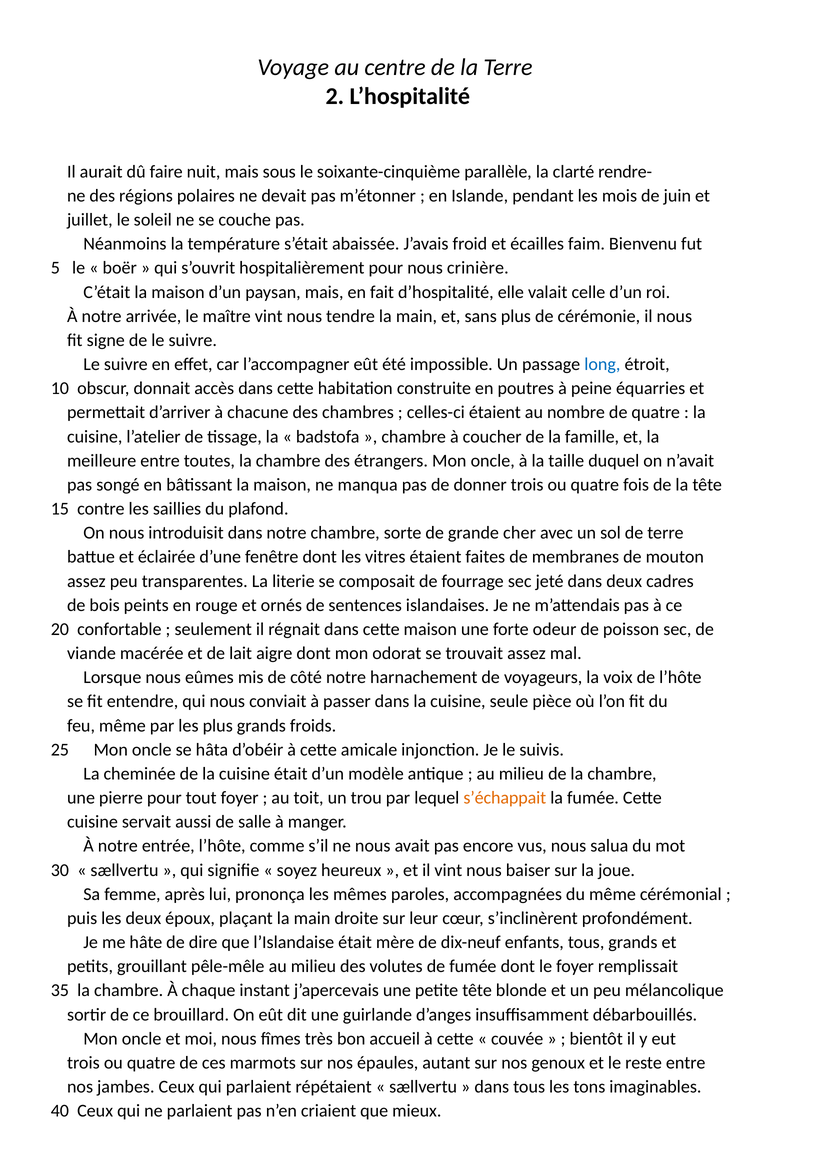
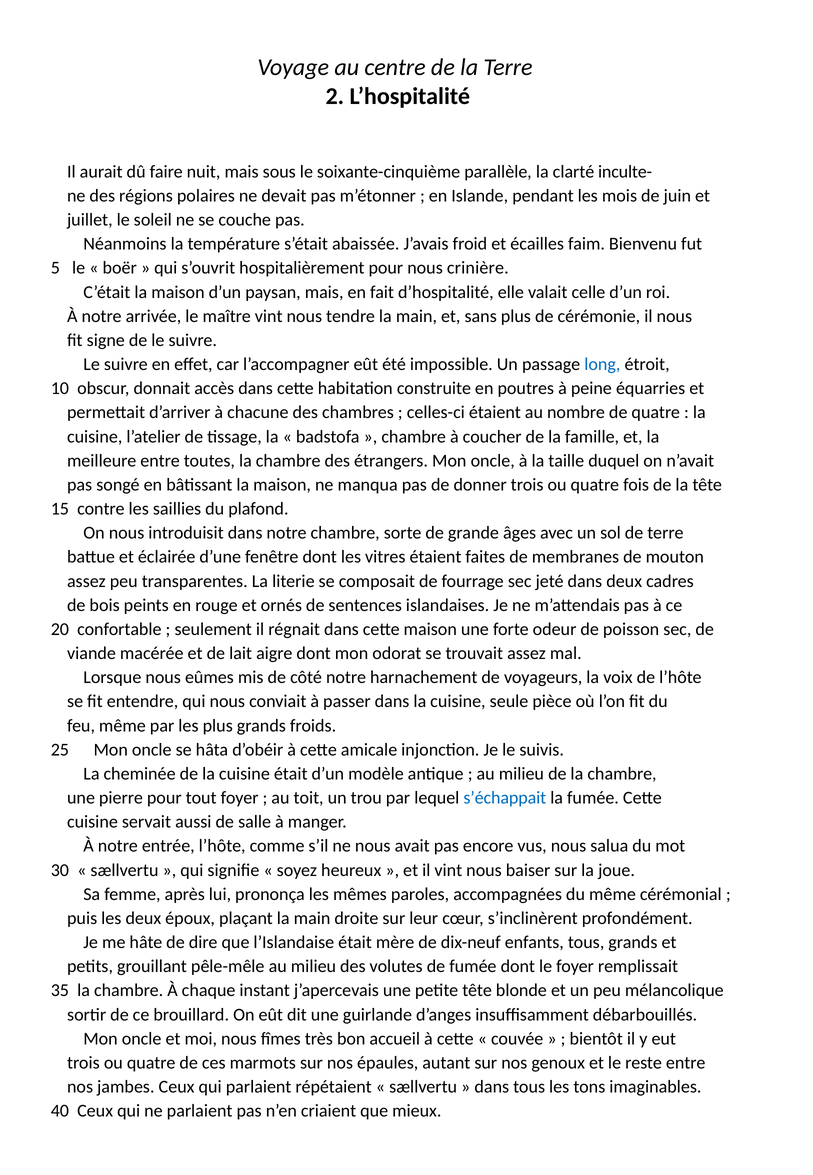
rendre-: rendre- -> inculte-
cher: cher -> âges
s’échappait colour: orange -> blue
